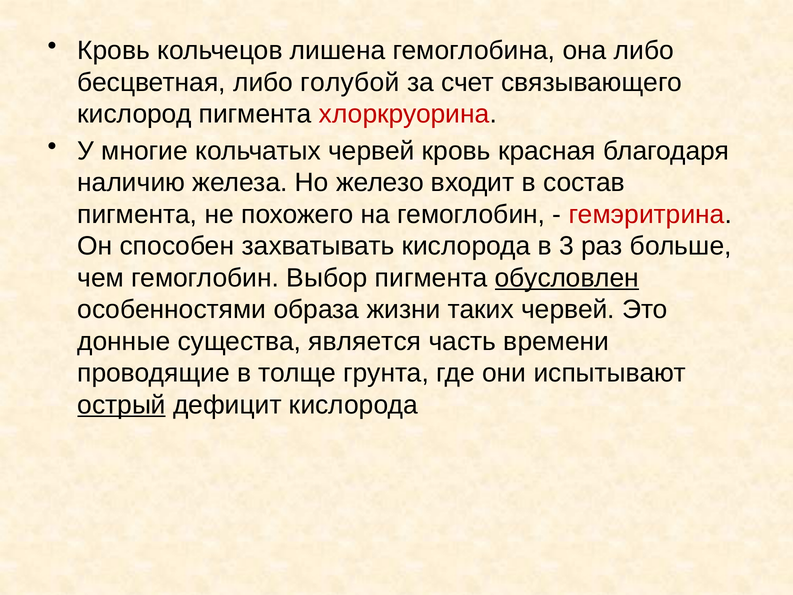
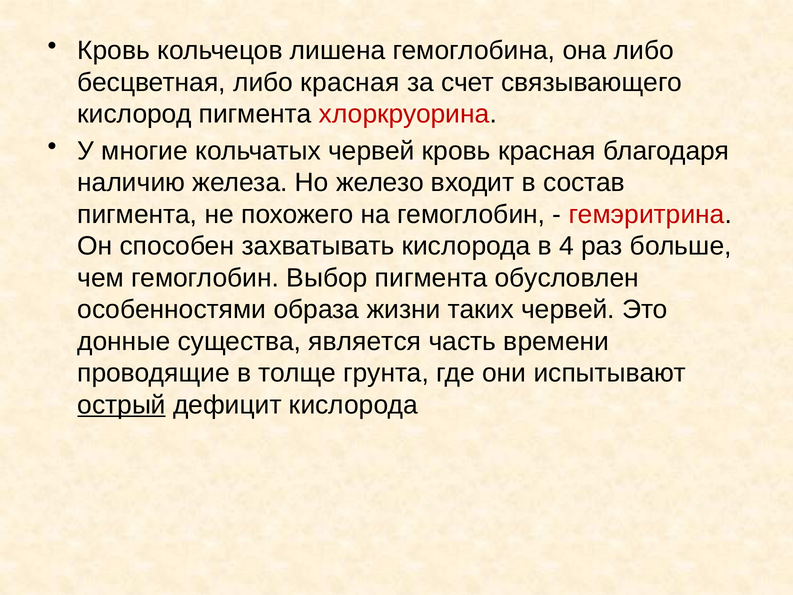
либо голубой: голубой -> красная
3: 3 -> 4
обусловлен underline: present -> none
